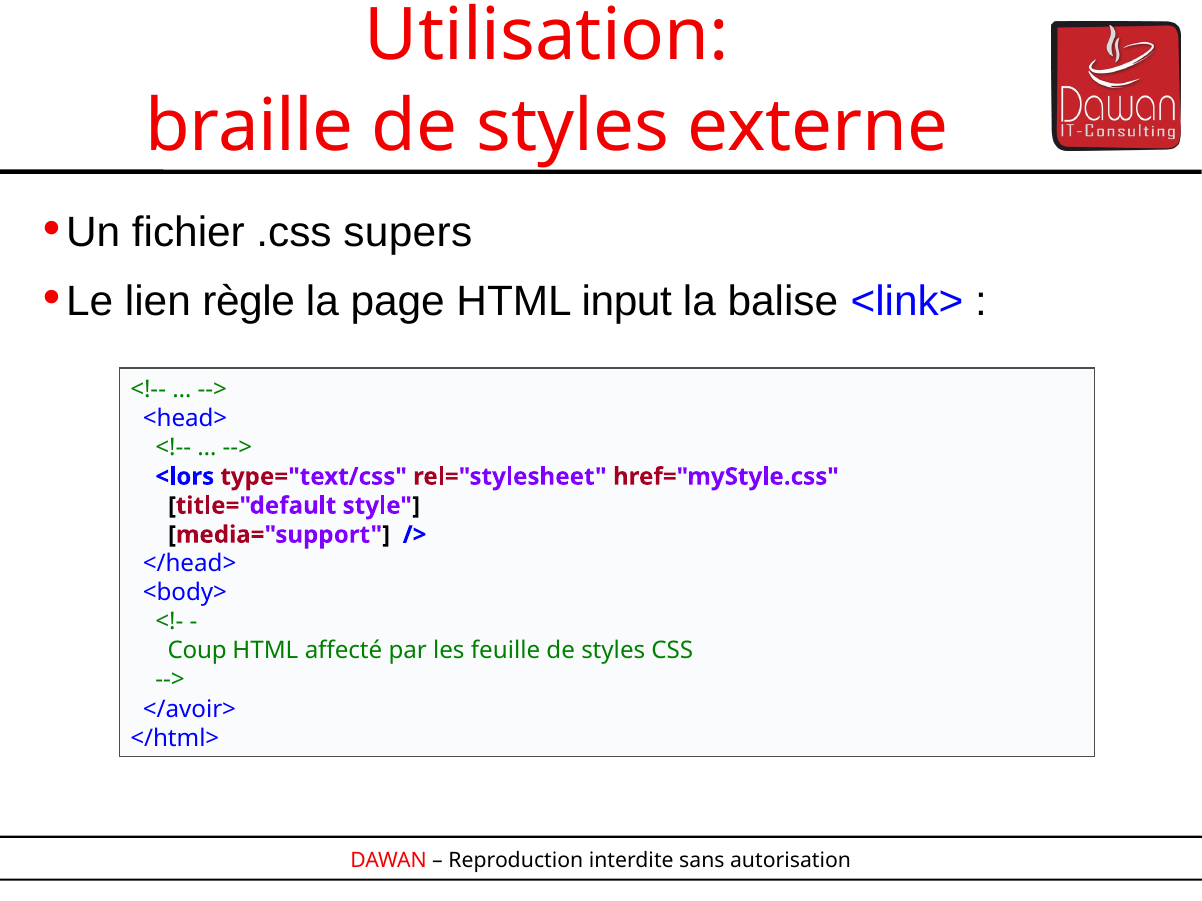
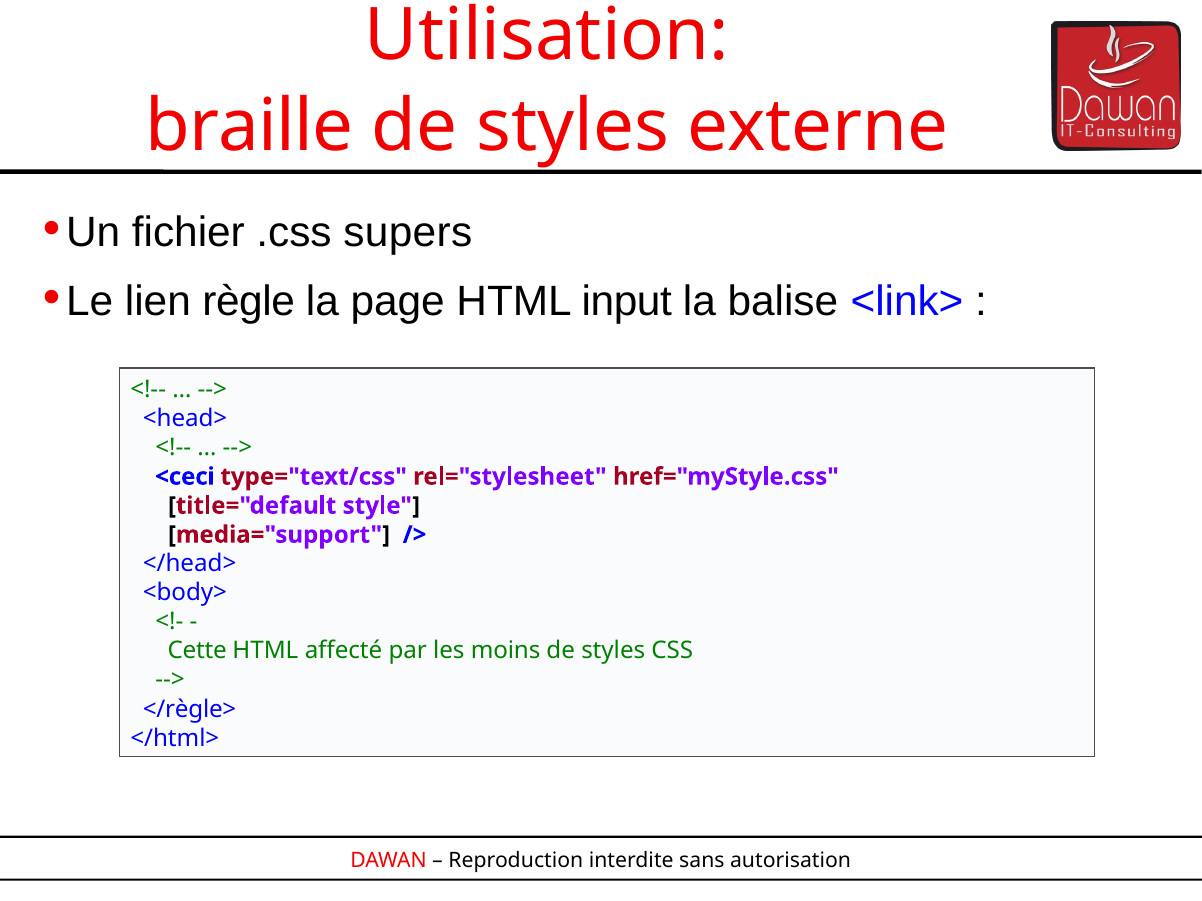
<lors: <lors -> <ceci
Coup: Coup -> Cette
feuille: feuille -> moins
</avoir>: </avoir> -> </règle>
